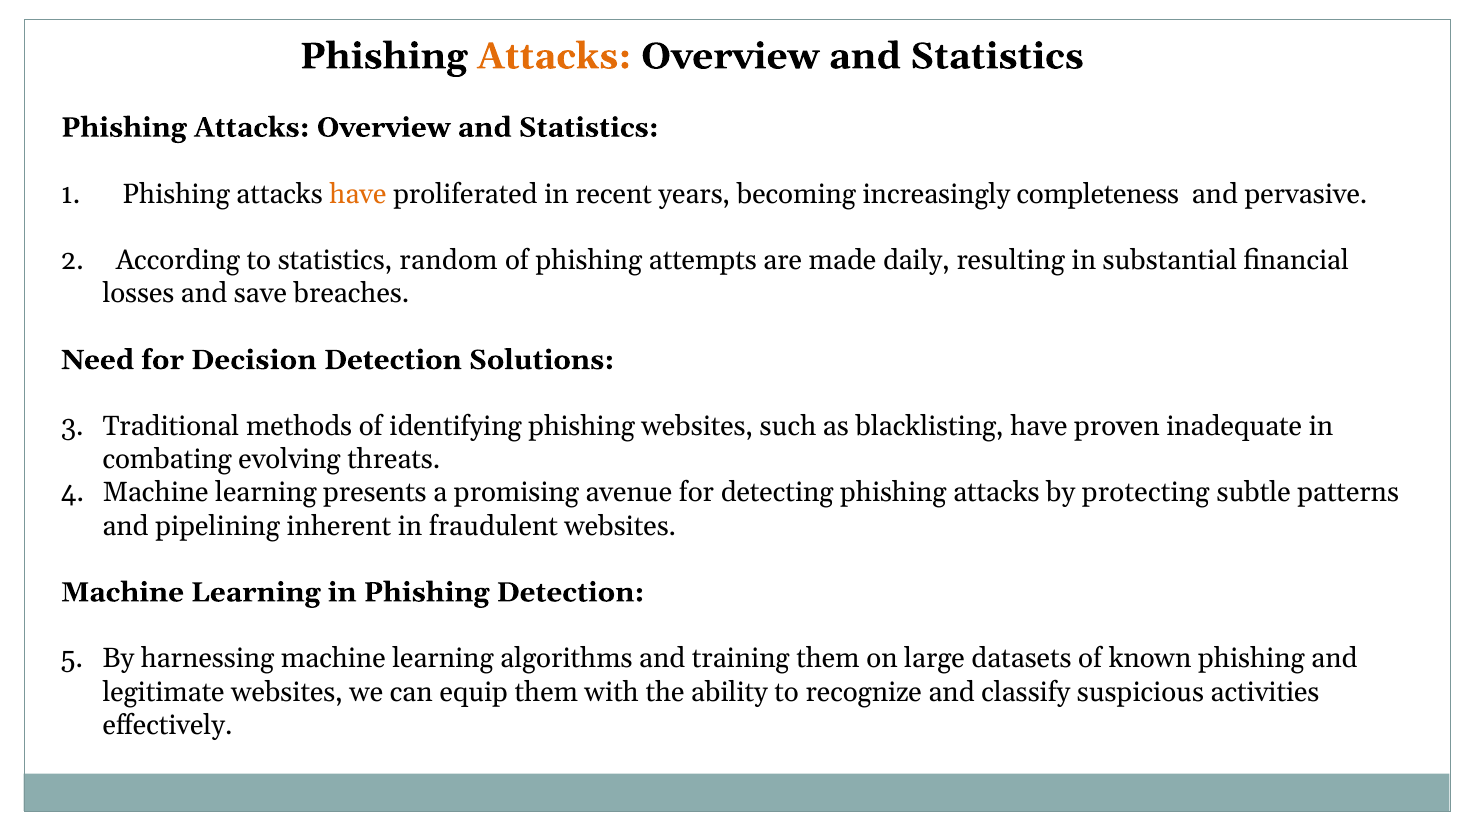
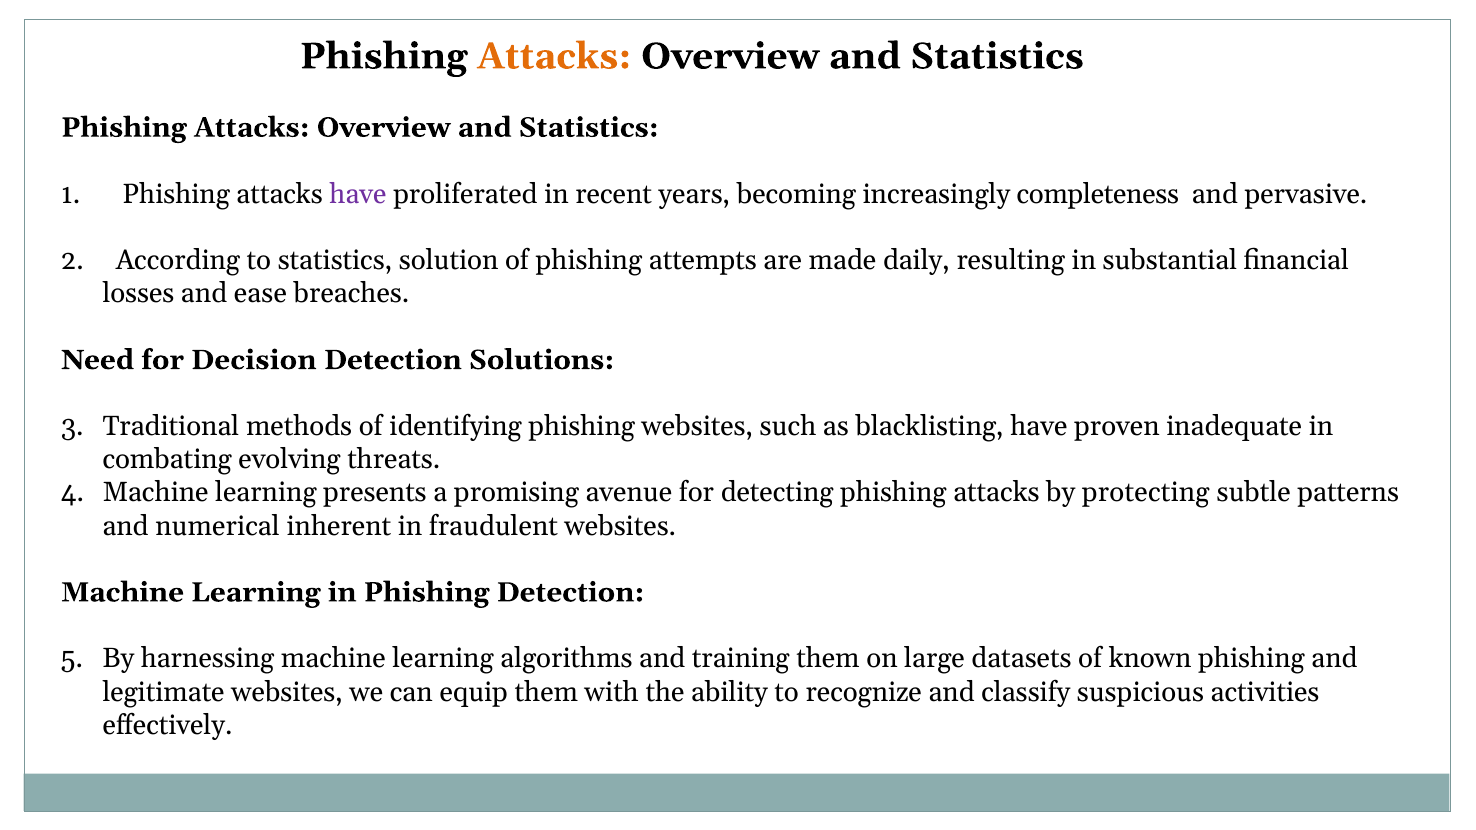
have at (358, 194) colour: orange -> purple
random: random -> solution
save: save -> ease
pipelining: pipelining -> numerical
